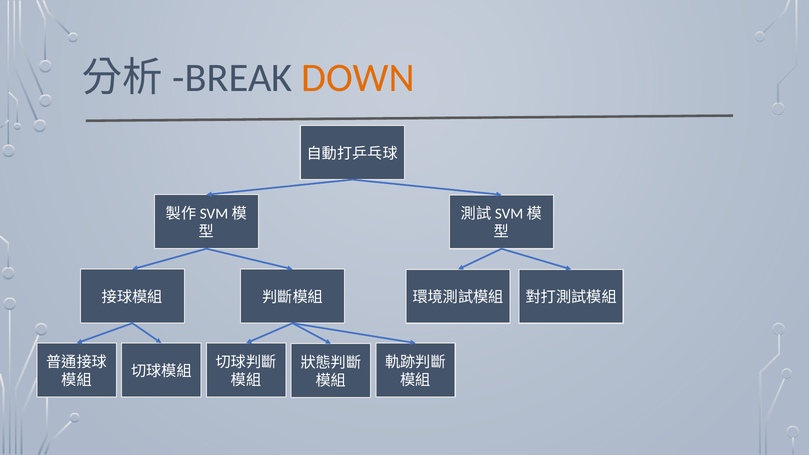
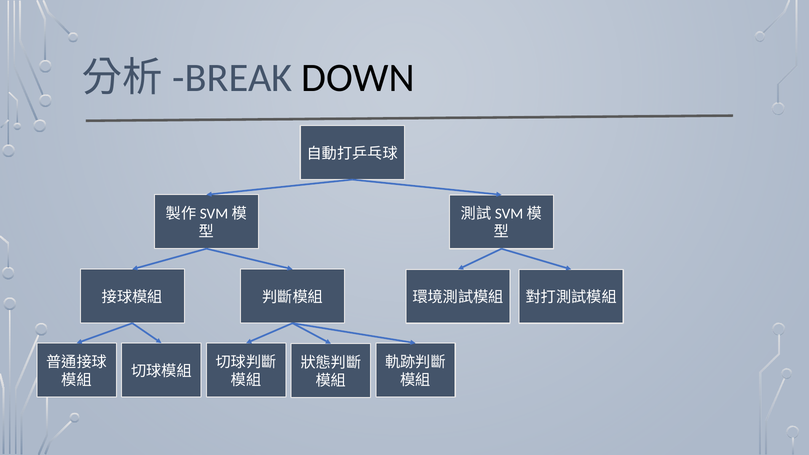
DOWN colour: orange -> black
